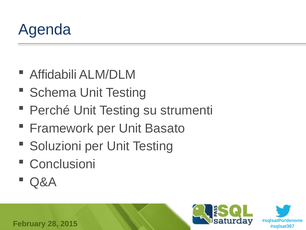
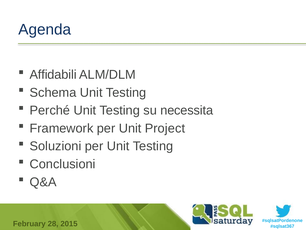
strumenti: strumenti -> necessita
Basato: Basato -> Project
